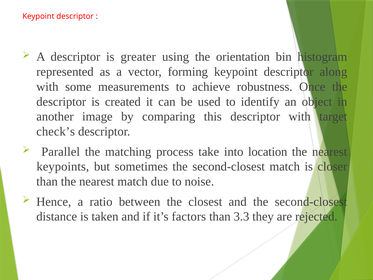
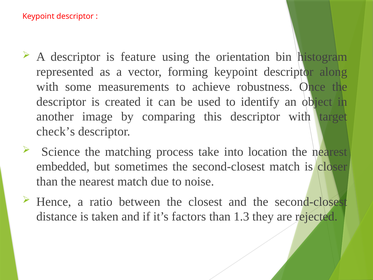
greater: greater -> feature
Parallel: Parallel -> Science
keypoints: keypoints -> embedded
3.3: 3.3 -> 1.3
